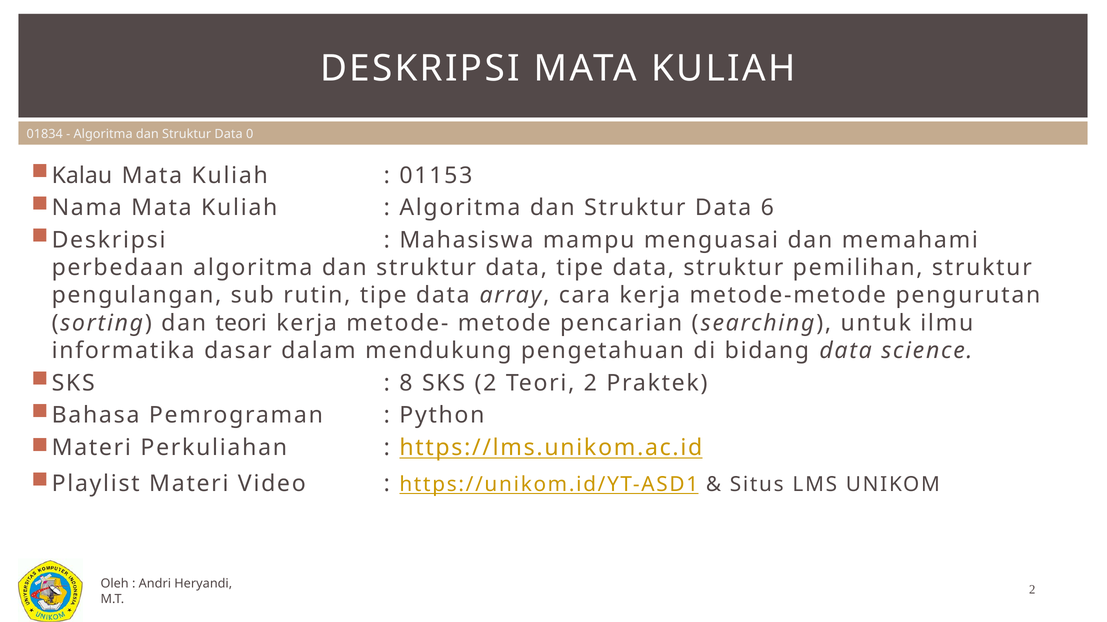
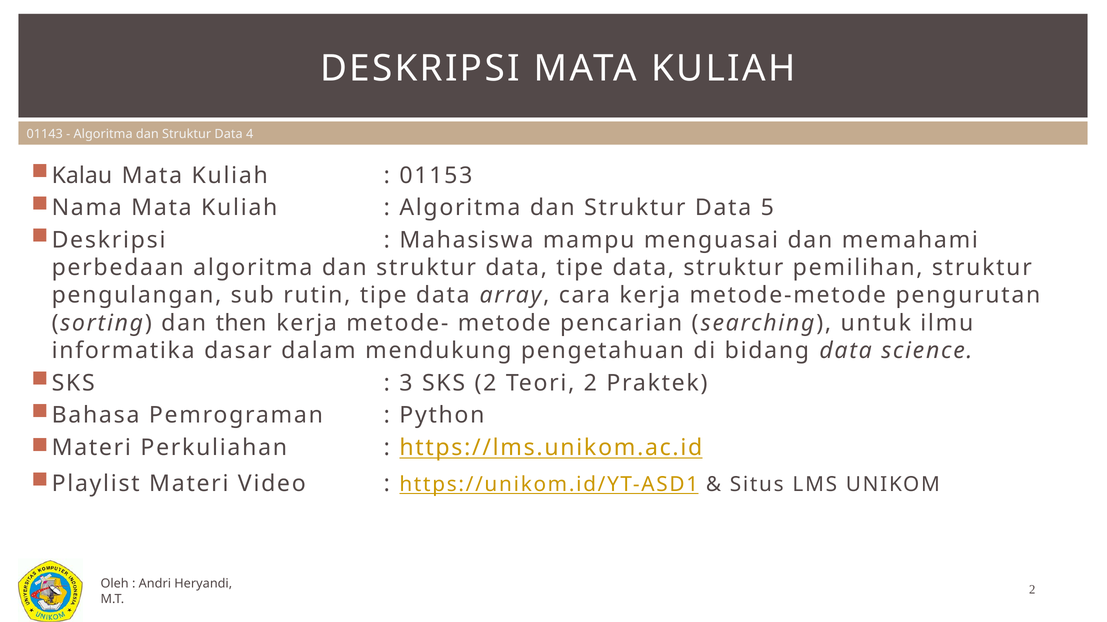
01834: 01834 -> 01143
0: 0 -> 4
6: 6 -> 5
dan teori: teori -> then
8: 8 -> 3
